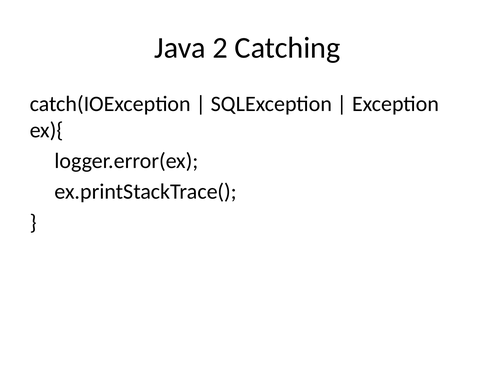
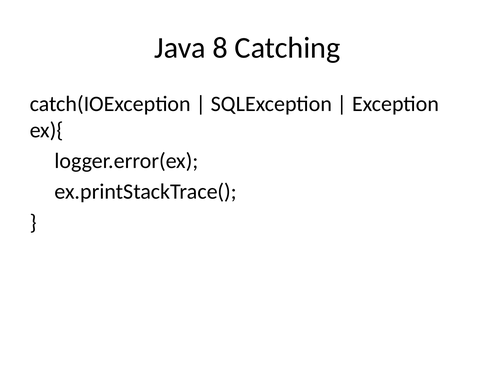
2: 2 -> 8
